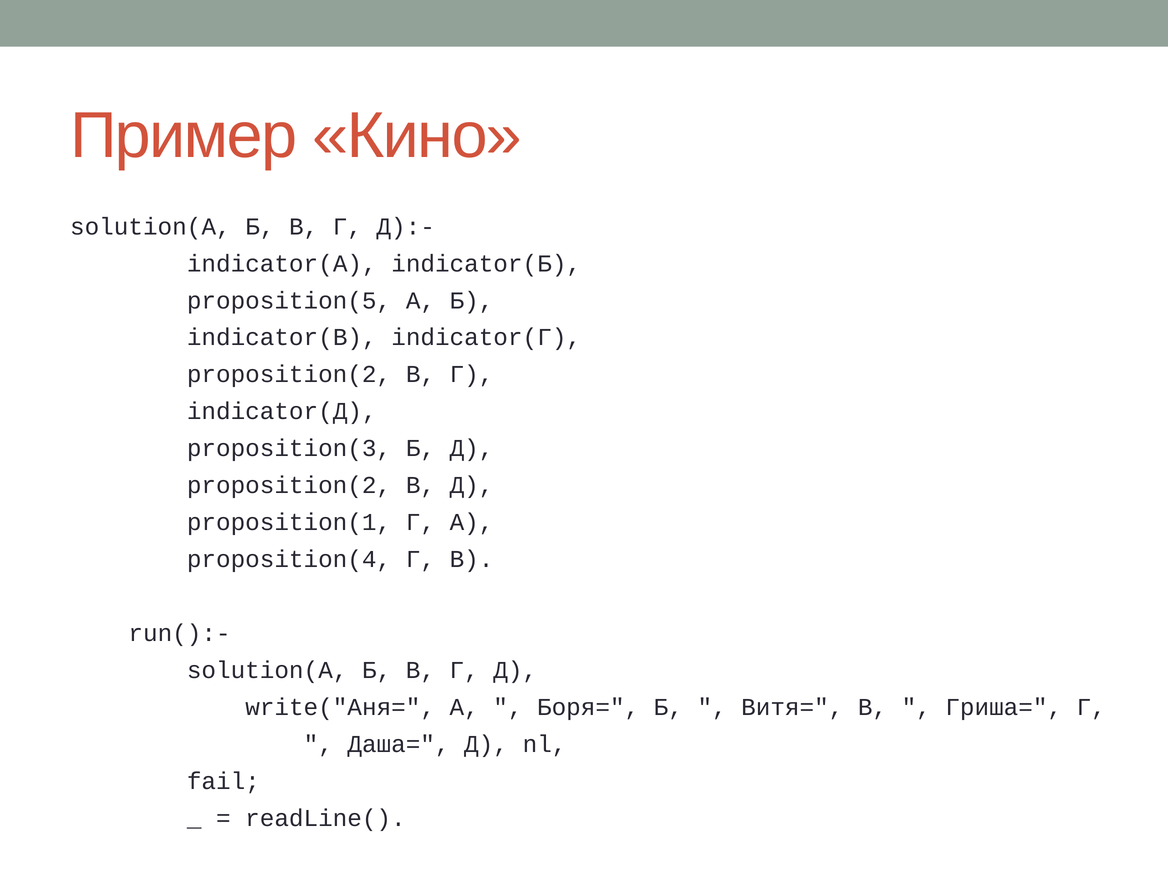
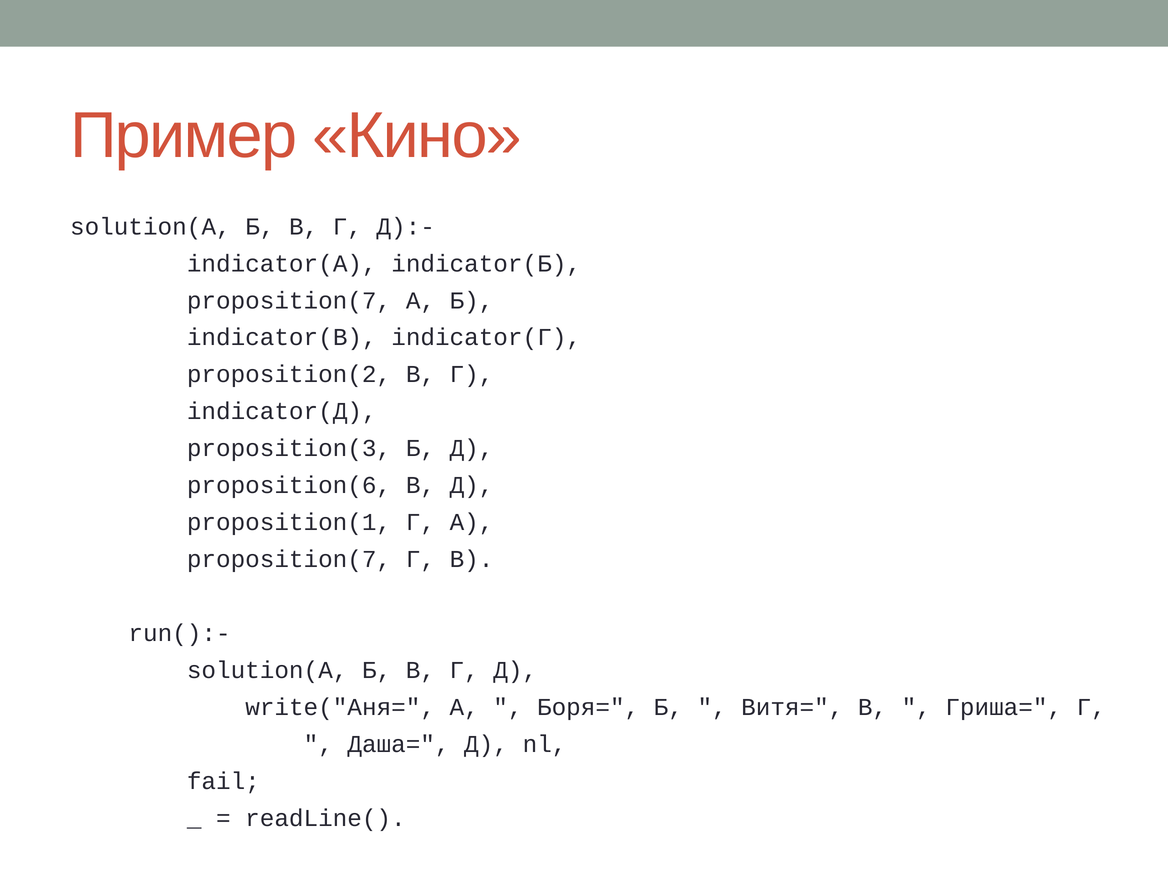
proposition(5 at (289, 300): proposition(5 -> proposition(7
proposition(2 at (289, 485): proposition(2 -> proposition(6
proposition(4 at (289, 559): proposition(4 -> proposition(7
